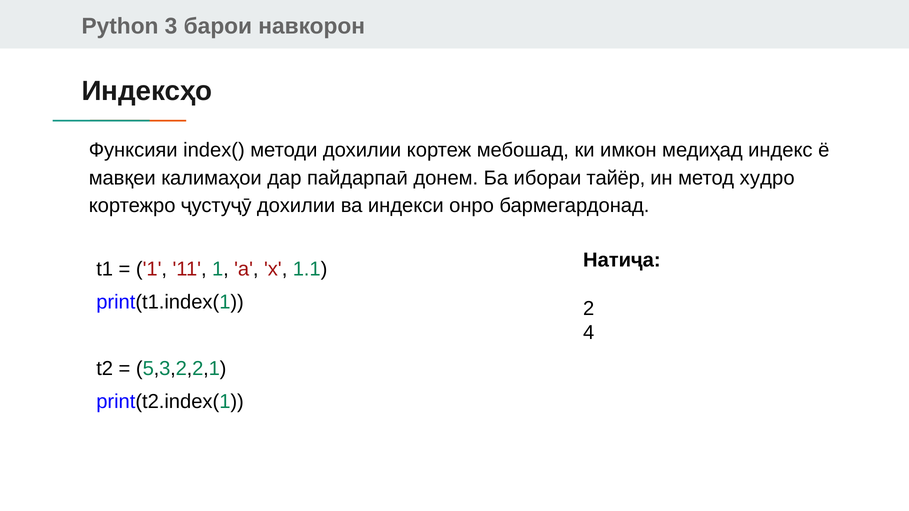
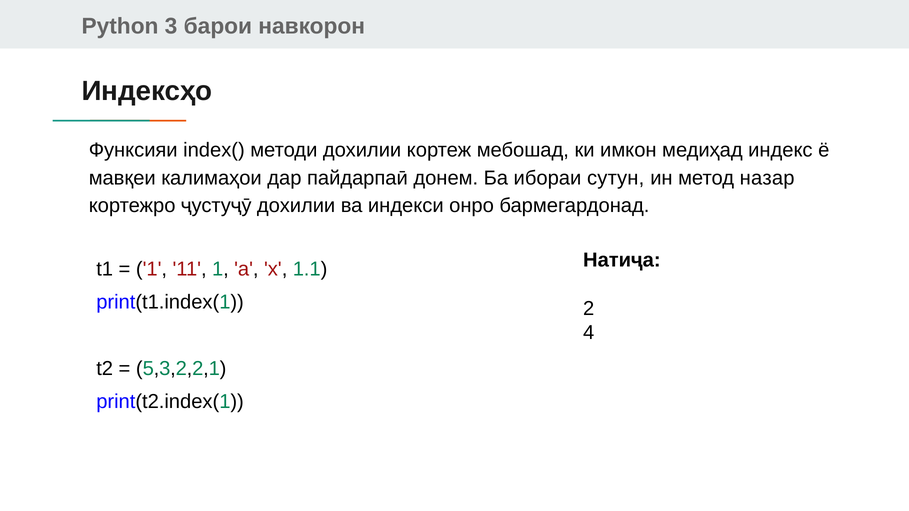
тайёр: тайёр -> сутун
худро: худро -> назар
